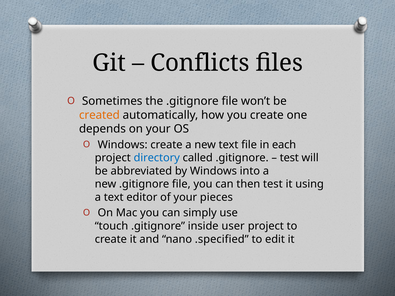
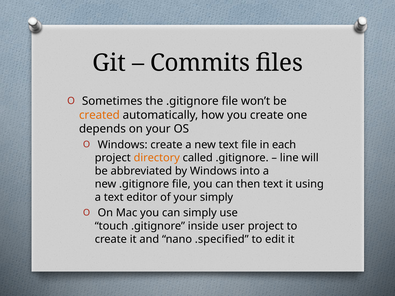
Conflicts: Conflicts -> Commits
directory colour: blue -> orange
test at (289, 158): test -> line
then test: test -> text
your pieces: pieces -> simply
